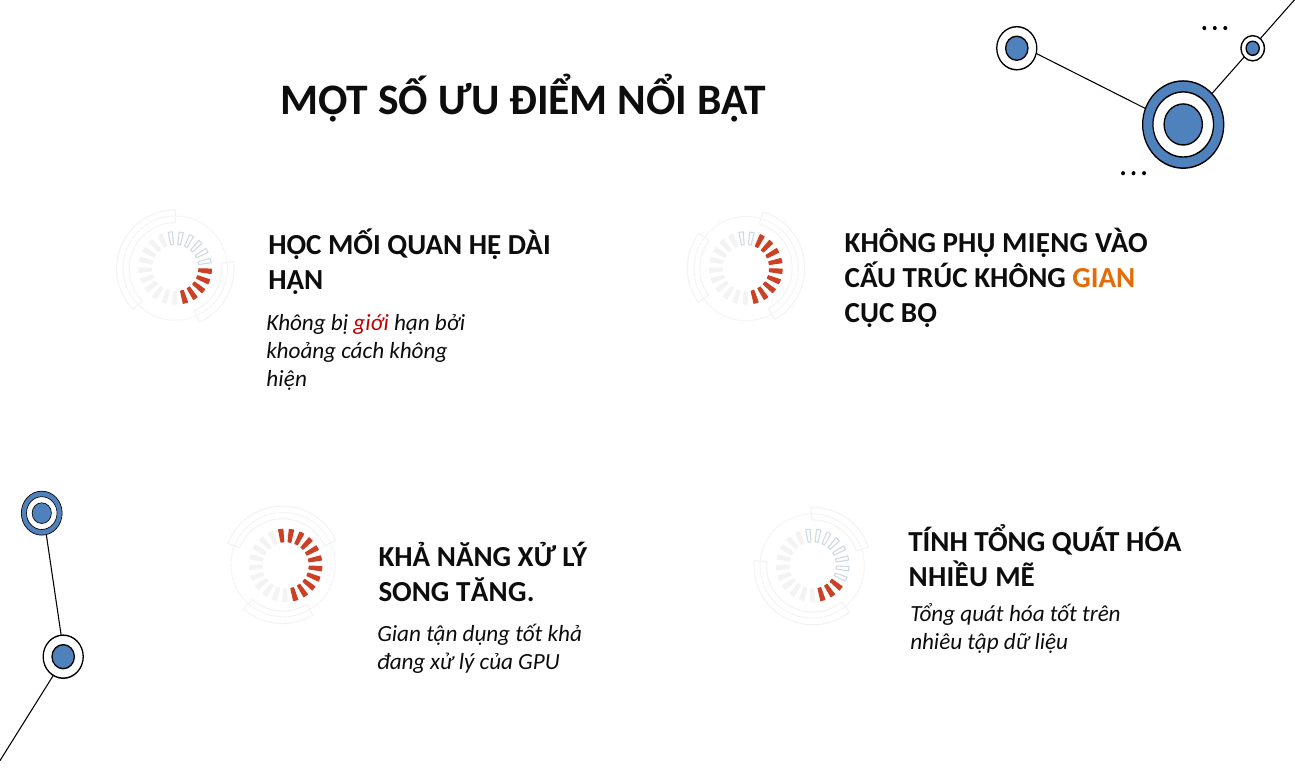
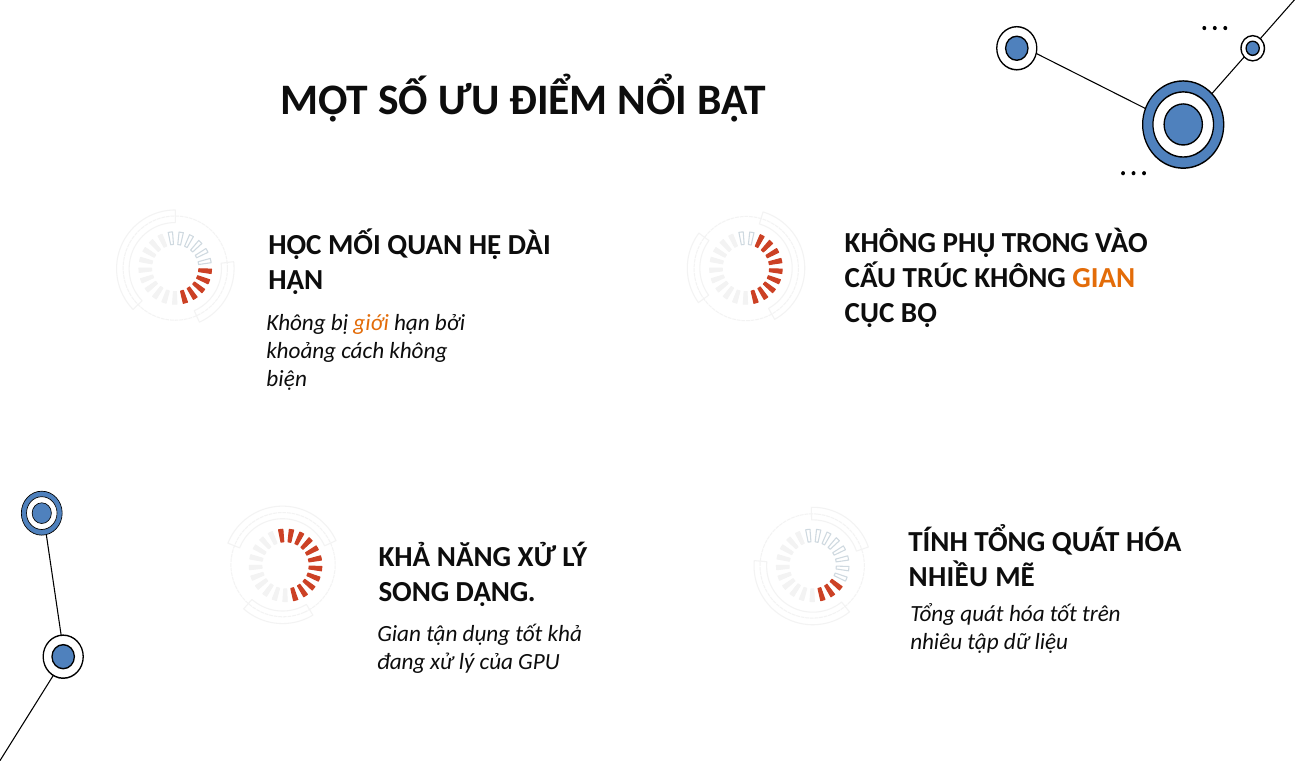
MIỆNG: MIỆNG -> TRONG
giới colour: red -> orange
hiện: hiện -> biện
TĂNG: TĂNG -> DẠNG
